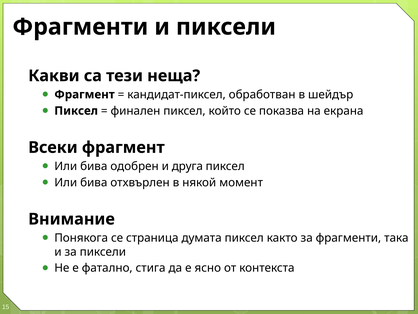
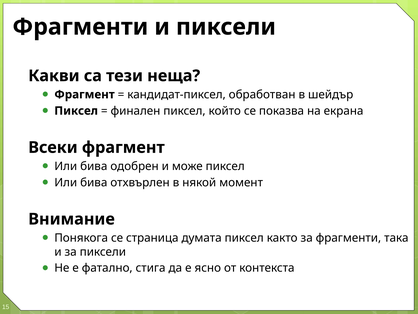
друга: друга -> може
